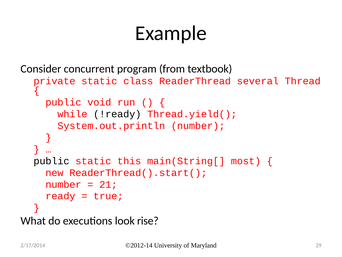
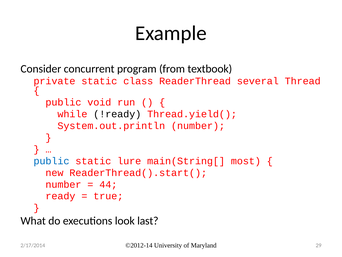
public at (51, 161) colour: black -> blue
this: this -> lure
21: 21 -> 44
rise: rise -> last
